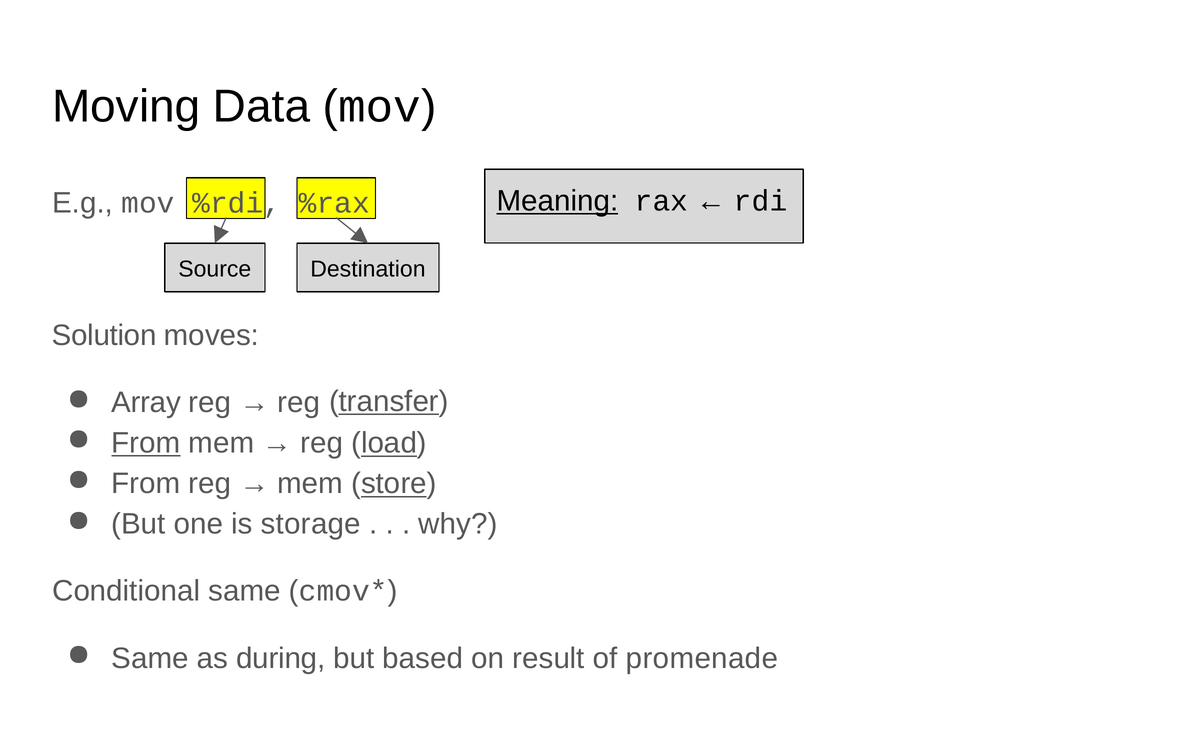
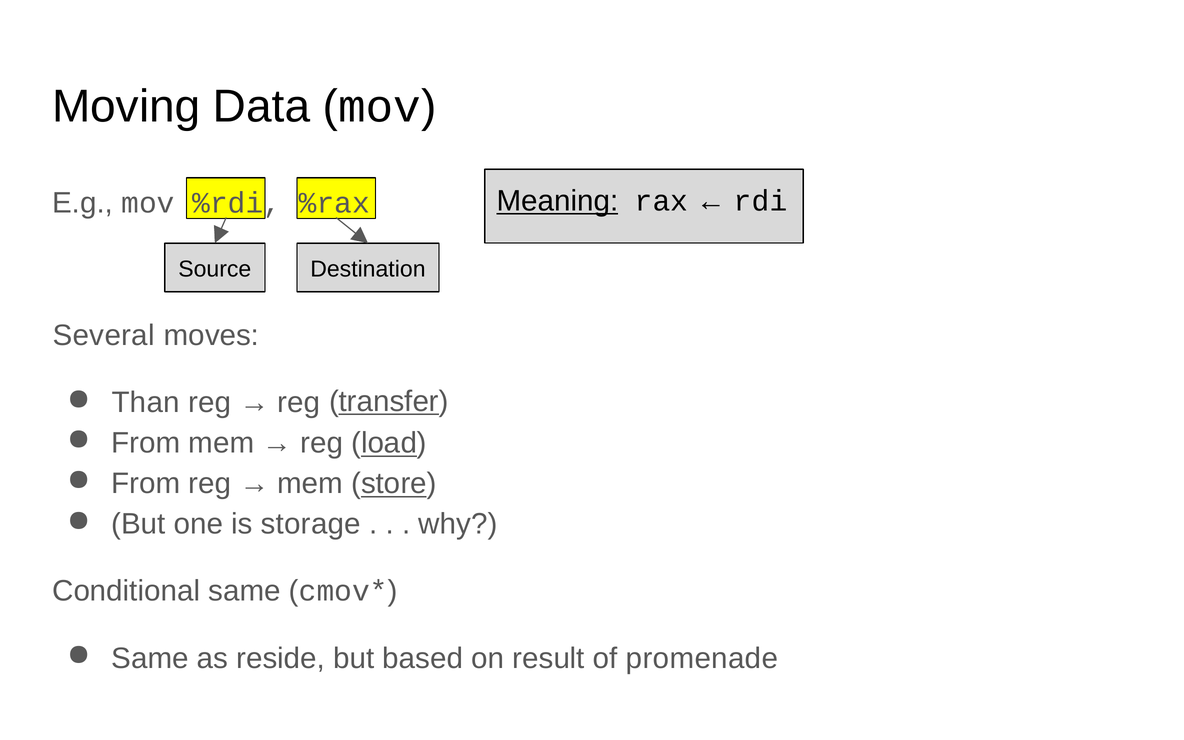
Solution: Solution -> Several
Array: Array -> Than
From at (146, 443) underline: present -> none
during: during -> reside
